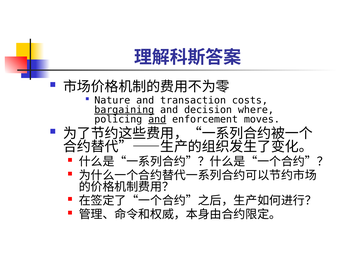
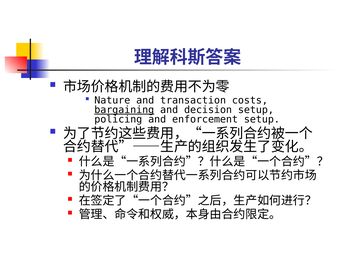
decision where: where -> setup
and at (157, 119) underline: present -> none
enforcement moves: moves -> setup
